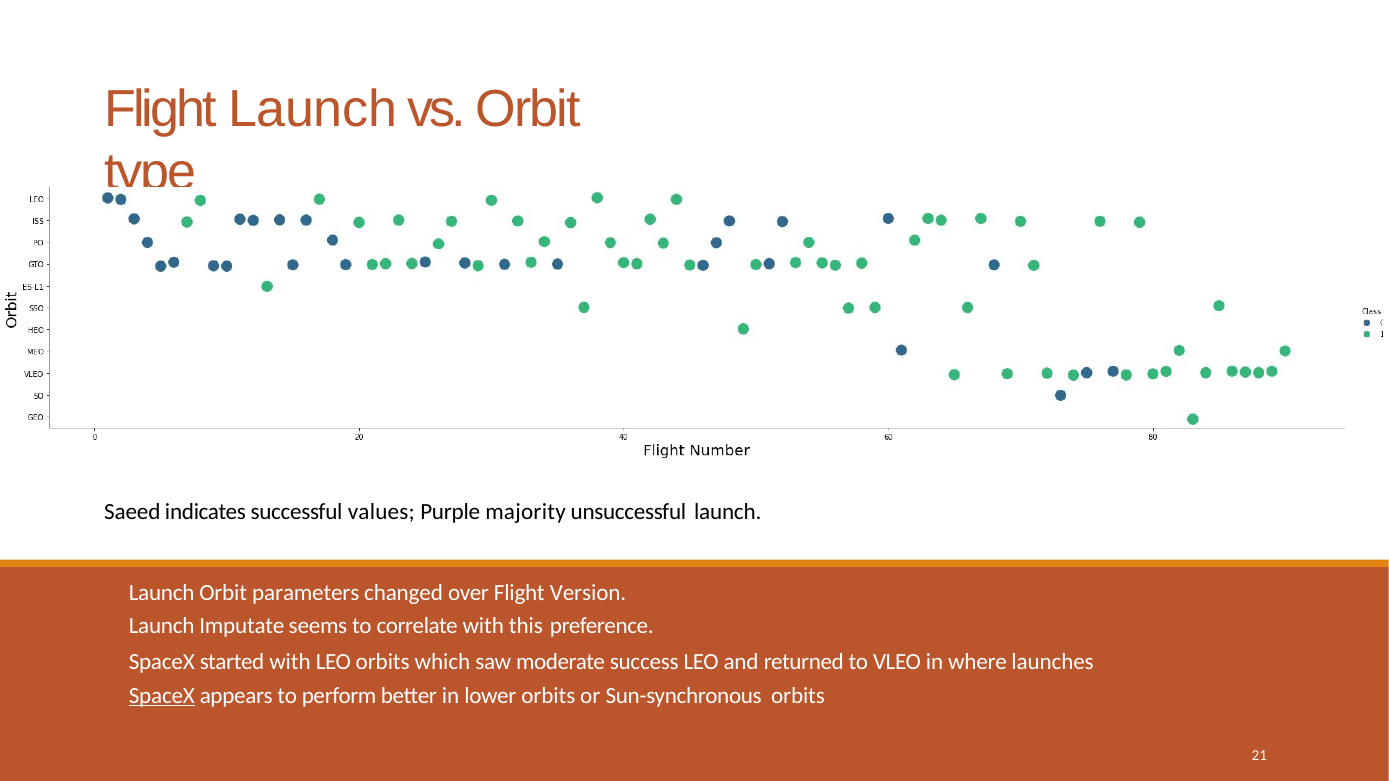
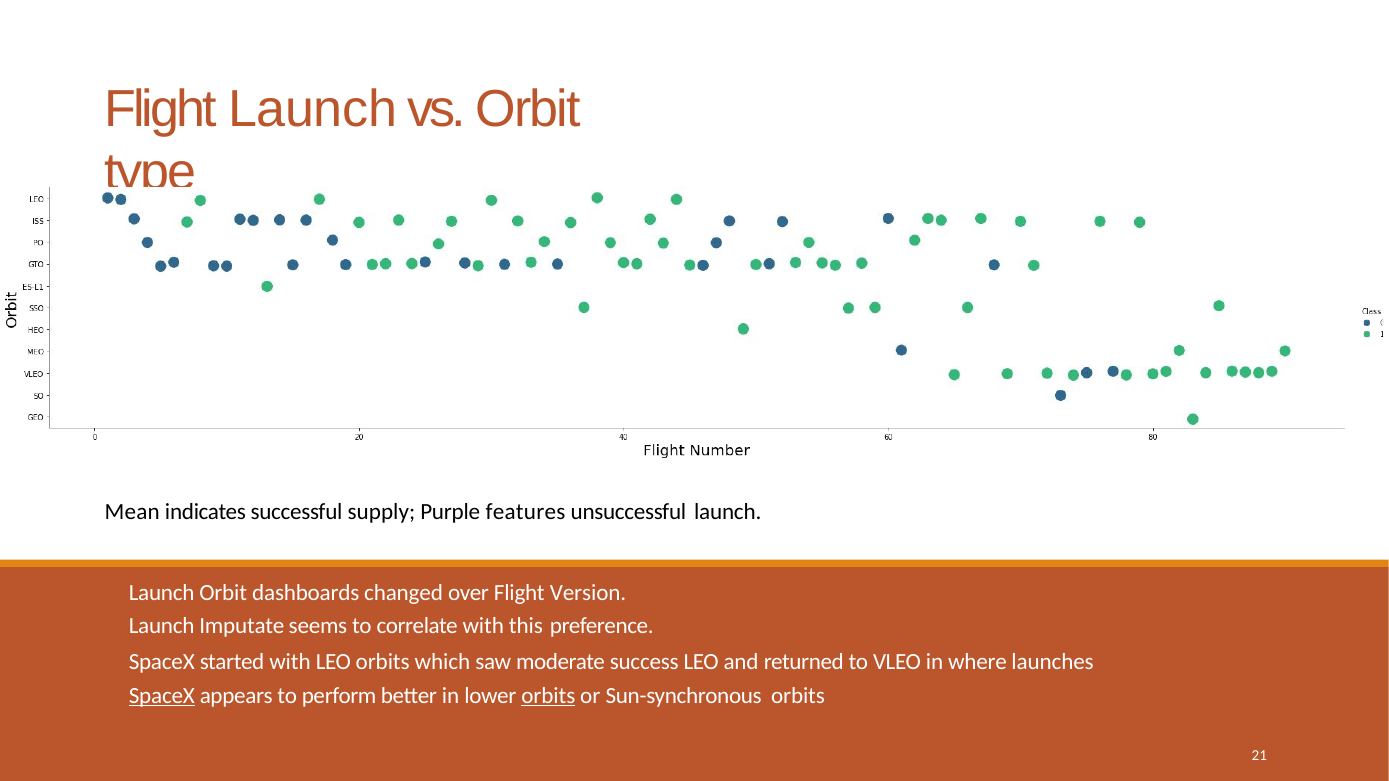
Saeed: Saeed -> Mean
values: values -> supply
majority: majority -> features
parameters: parameters -> dashboards
orbits at (548, 696) underline: none -> present
